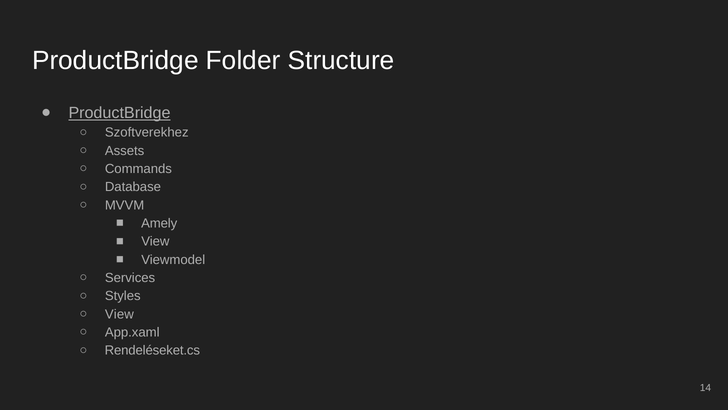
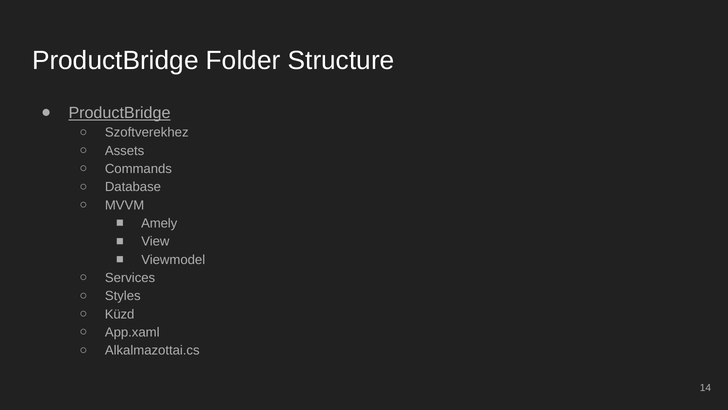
View at (119, 314): View -> Küzd
Rendeléseket.cs: Rendeléseket.cs -> Alkalmazottai.cs
